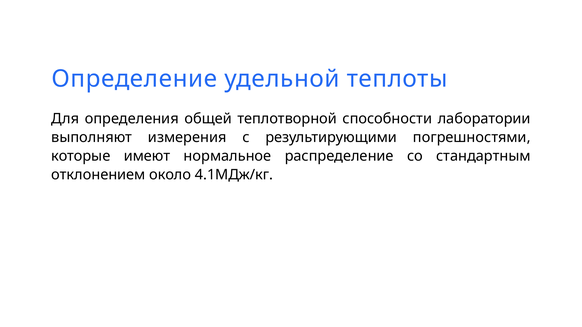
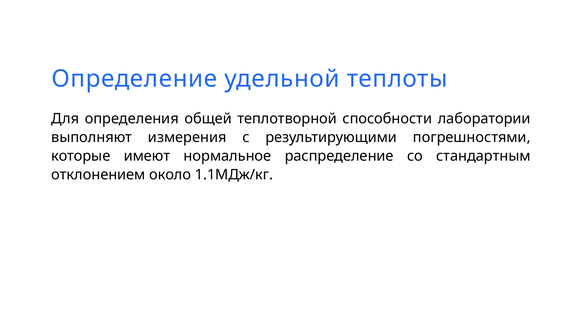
4.1МДж/кг: 4.1МДж/кг -> 1.1МДж/кг
